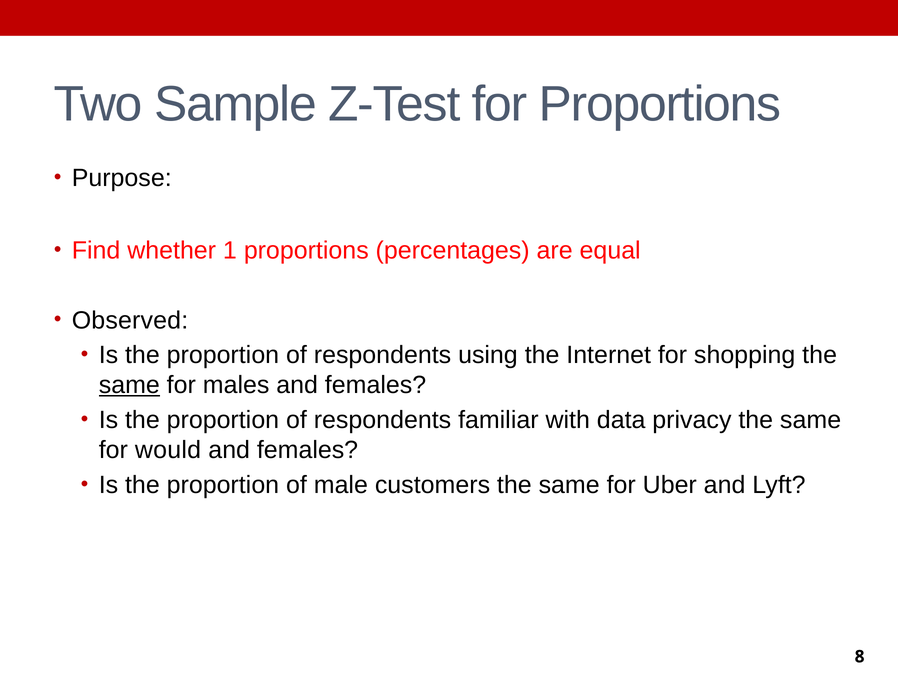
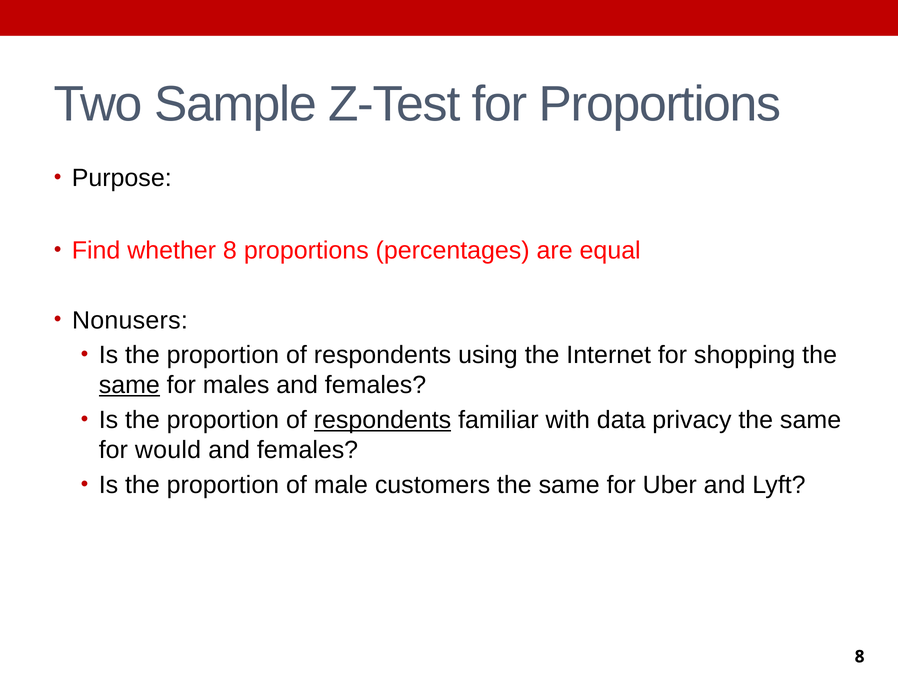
whether 1: 1 -> 8
Observed: Observed -> Nonusers
respondents at (382, 420) underline: none -> present
